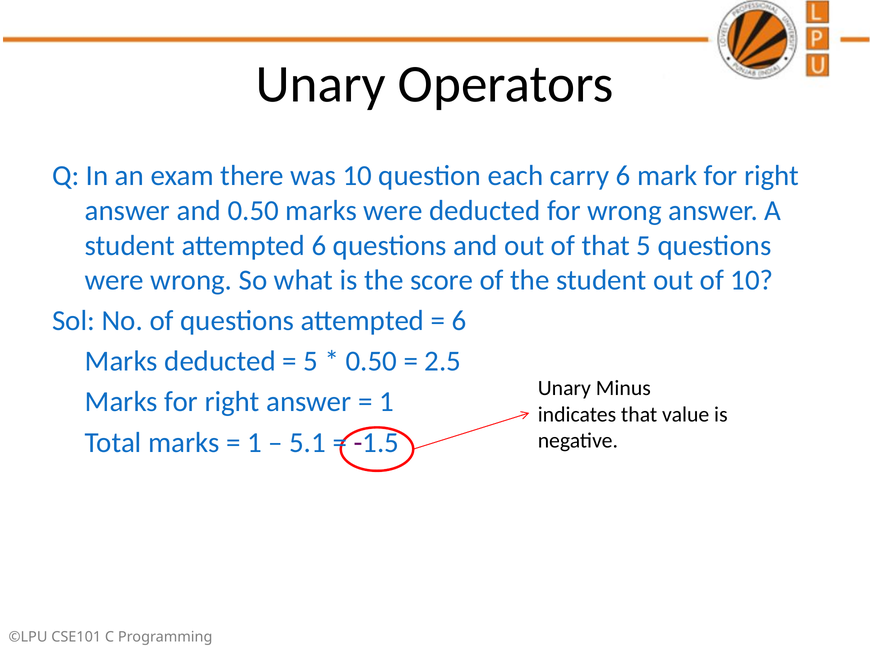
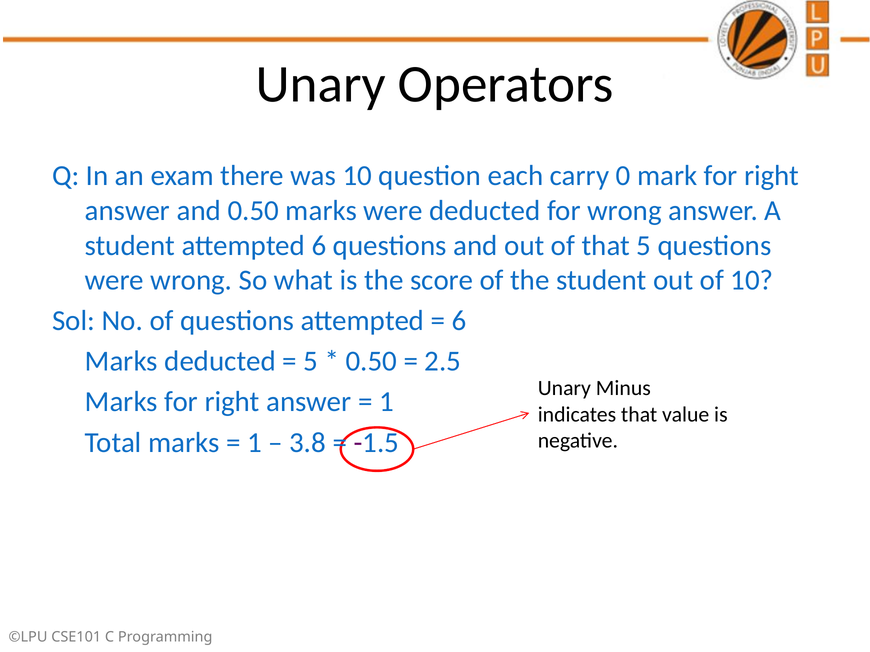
carry 6: 6 -> 0
5.1: 5.1 -> 3.8
